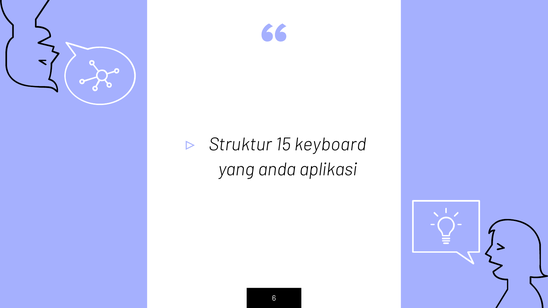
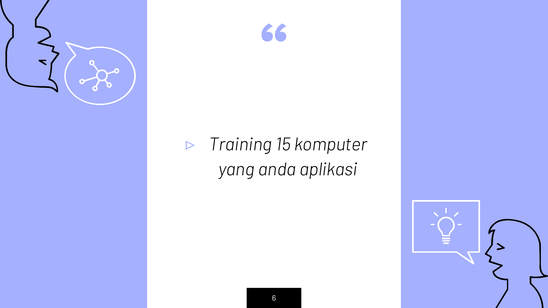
Struktur: Struktur -> Training
keyboard: keyboard -> komputer
